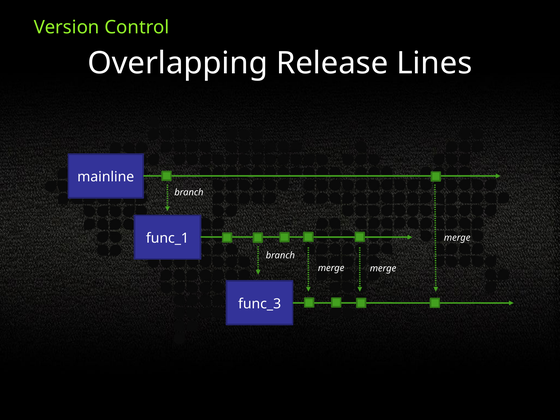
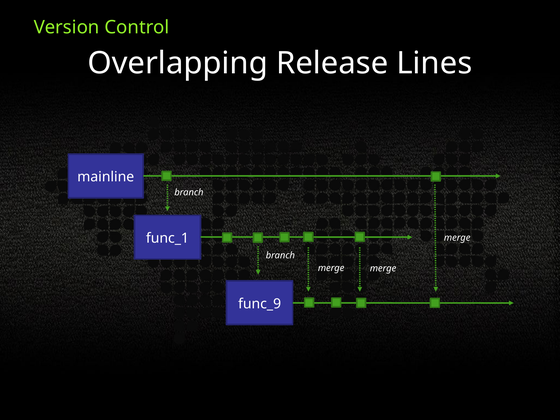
func_3: func_3 -> func_9
